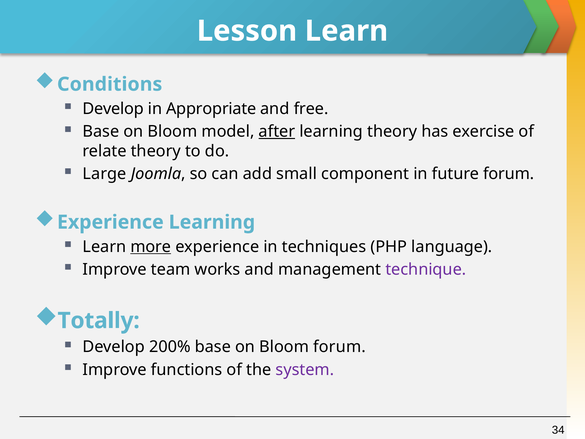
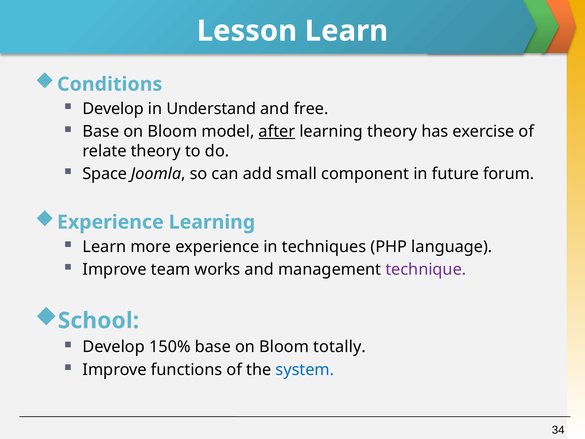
Appropriate: Appropriate -> Understand
Large: Large -> Space
more underline: present -> none
Totally: Totally -> School
200%: 200% -> 150%
Bloom forum: forum -> totally
system colour: purple -> blue
